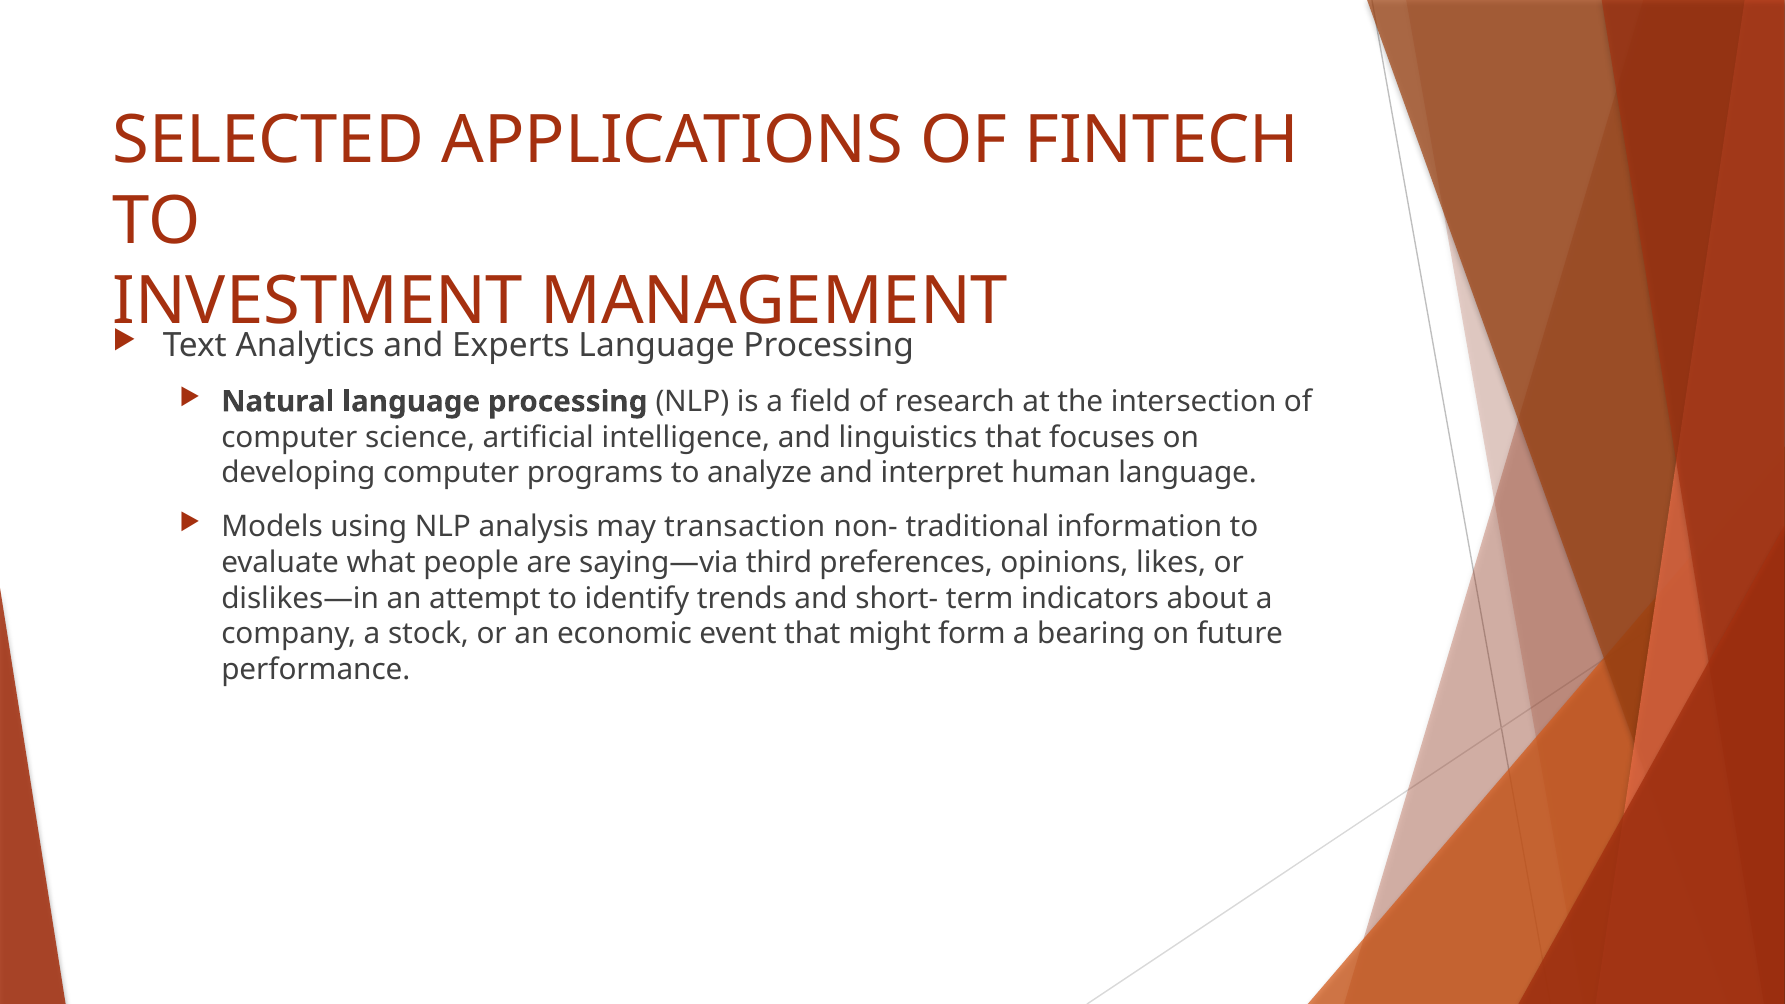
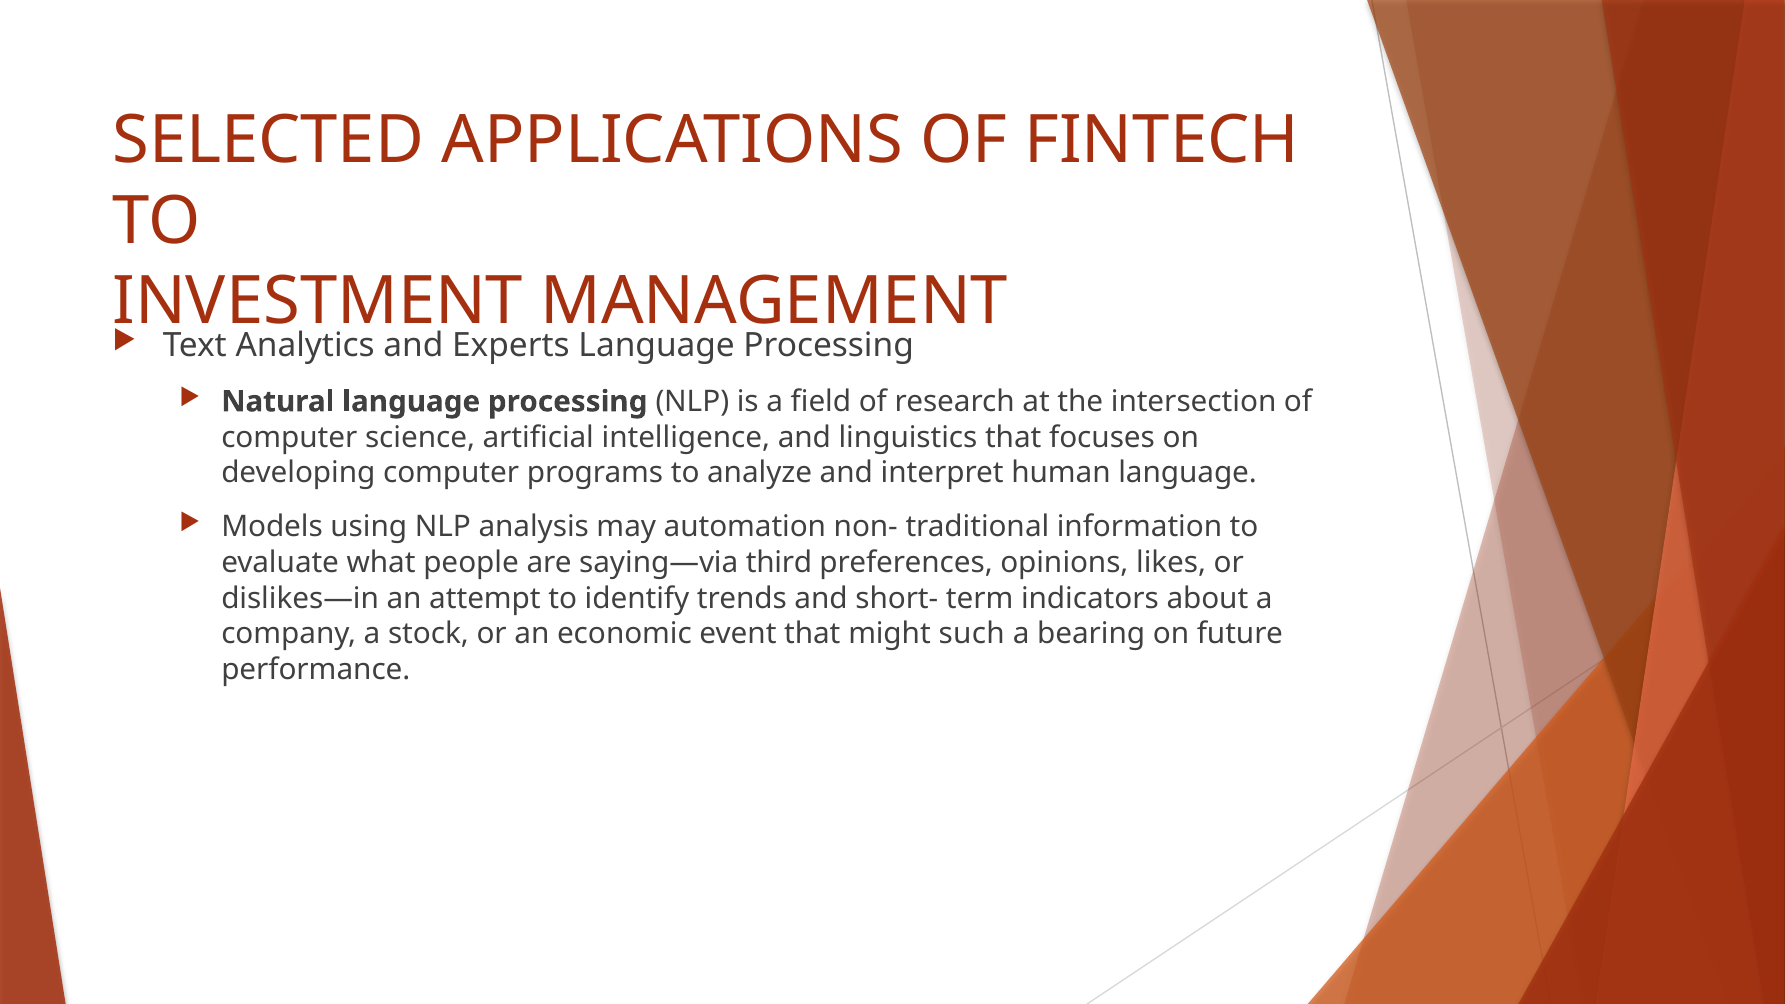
transaction: transaction -> automation
form: form -> such
